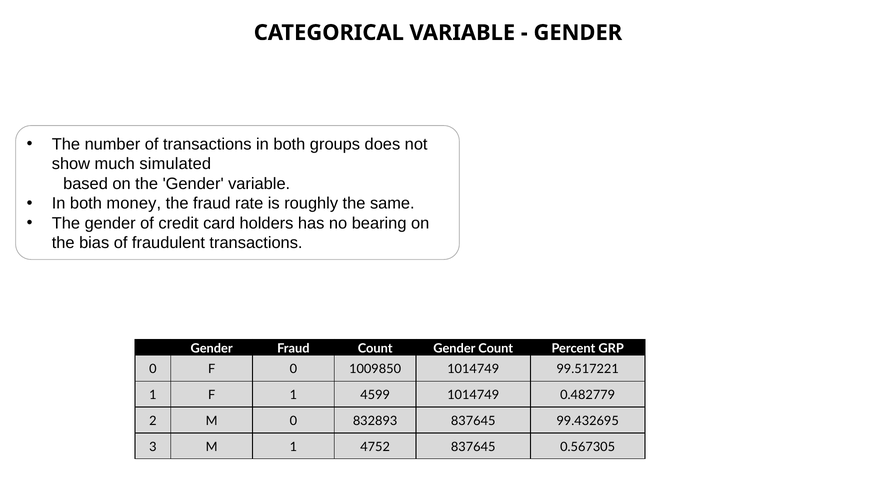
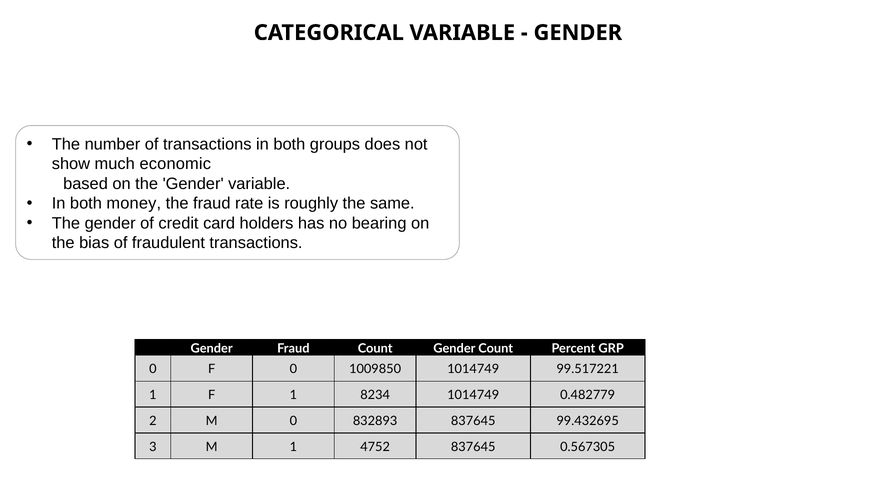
simulated: simulated -> economic
4599: 4599 -> 8234
